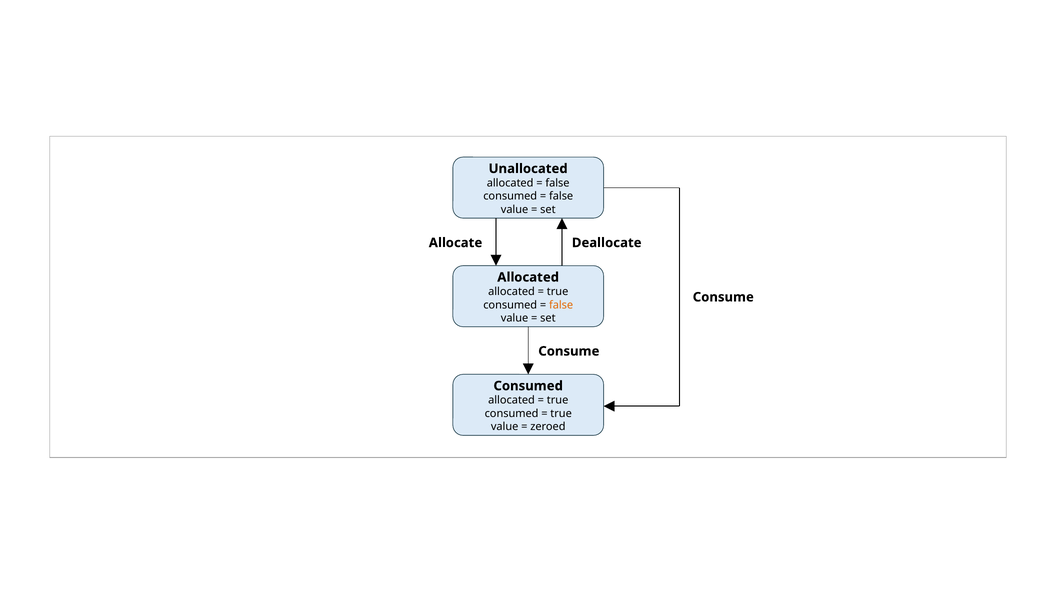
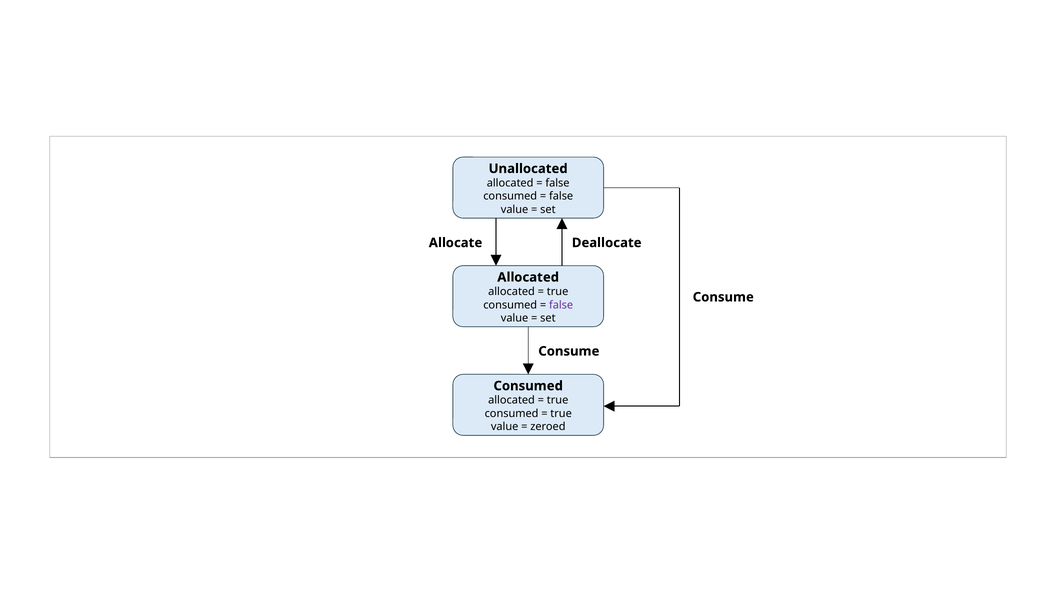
false at (561, 305) colour: orange -> purple
